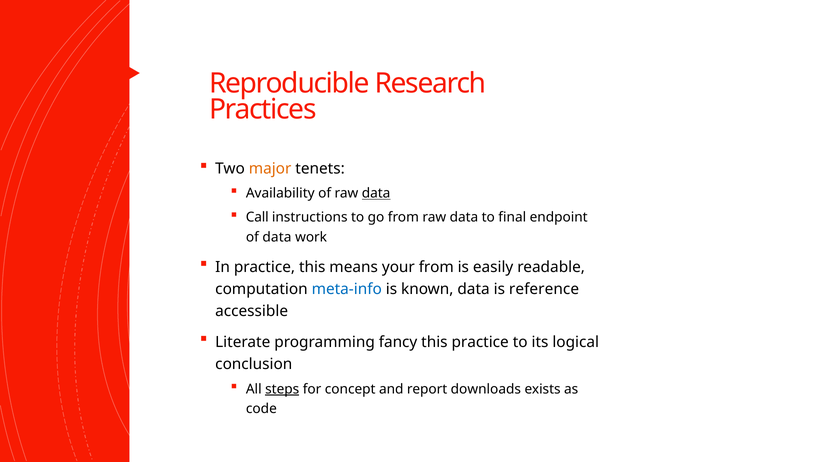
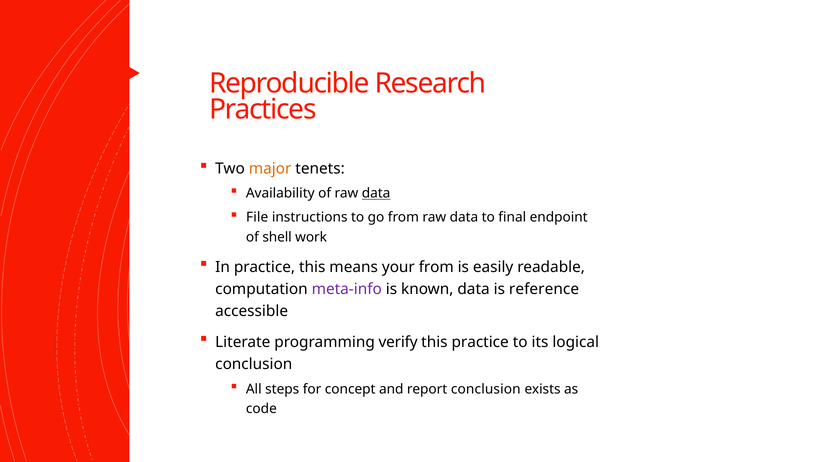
Call: Call -> File
of data: data -> shell
meta-info colour: blue -> purple
fancy: fancy -> verify
steps underline: present -> none
report downloads: downloads -> conclusion
